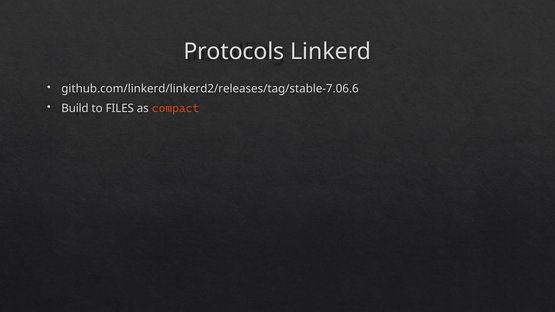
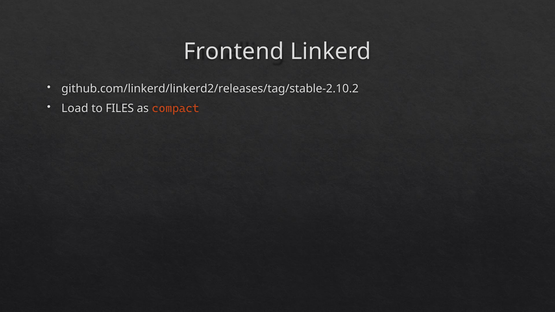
Protocols: Protocols -> Frontend
github.com/linkerd/linkerd2/releases/tag/stable-7.06.6: github.com/linkerd/linkerd2/releases/tag/stable-7.06.6 -> github.com/linkerd/linkerd2/releases/tag/stable-2.10.2
Build: Build -> Load
